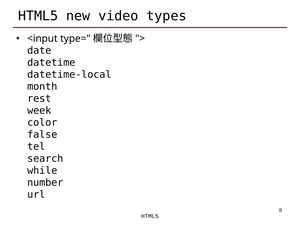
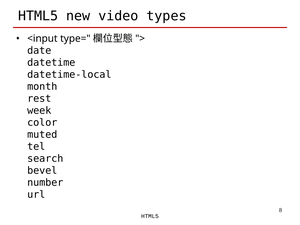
false: false -> muted
while: while -> bevel
